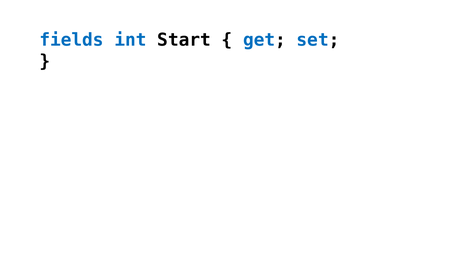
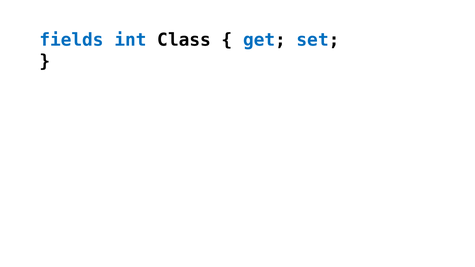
Start: Start -> Class
